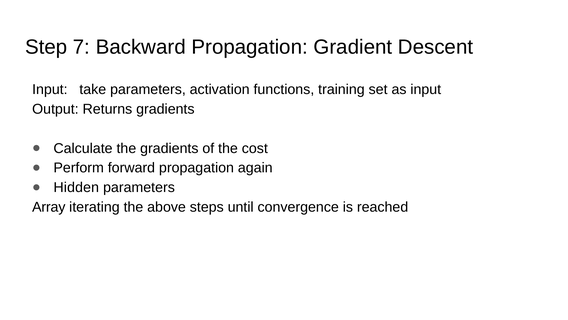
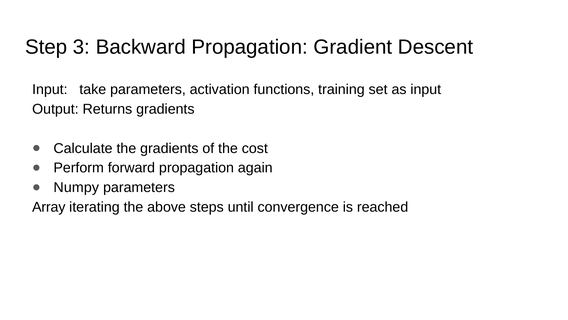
7: 7 -> 3
Hidden: Hidden -> Numpy
